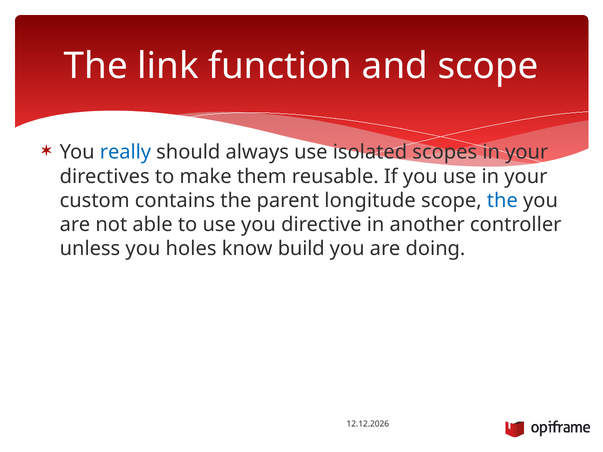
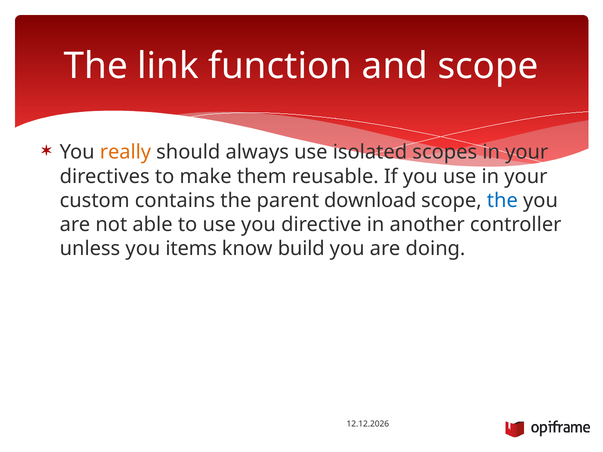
really colour: blue -> orange
longitude: longitude -> download
holes: holes -> items
